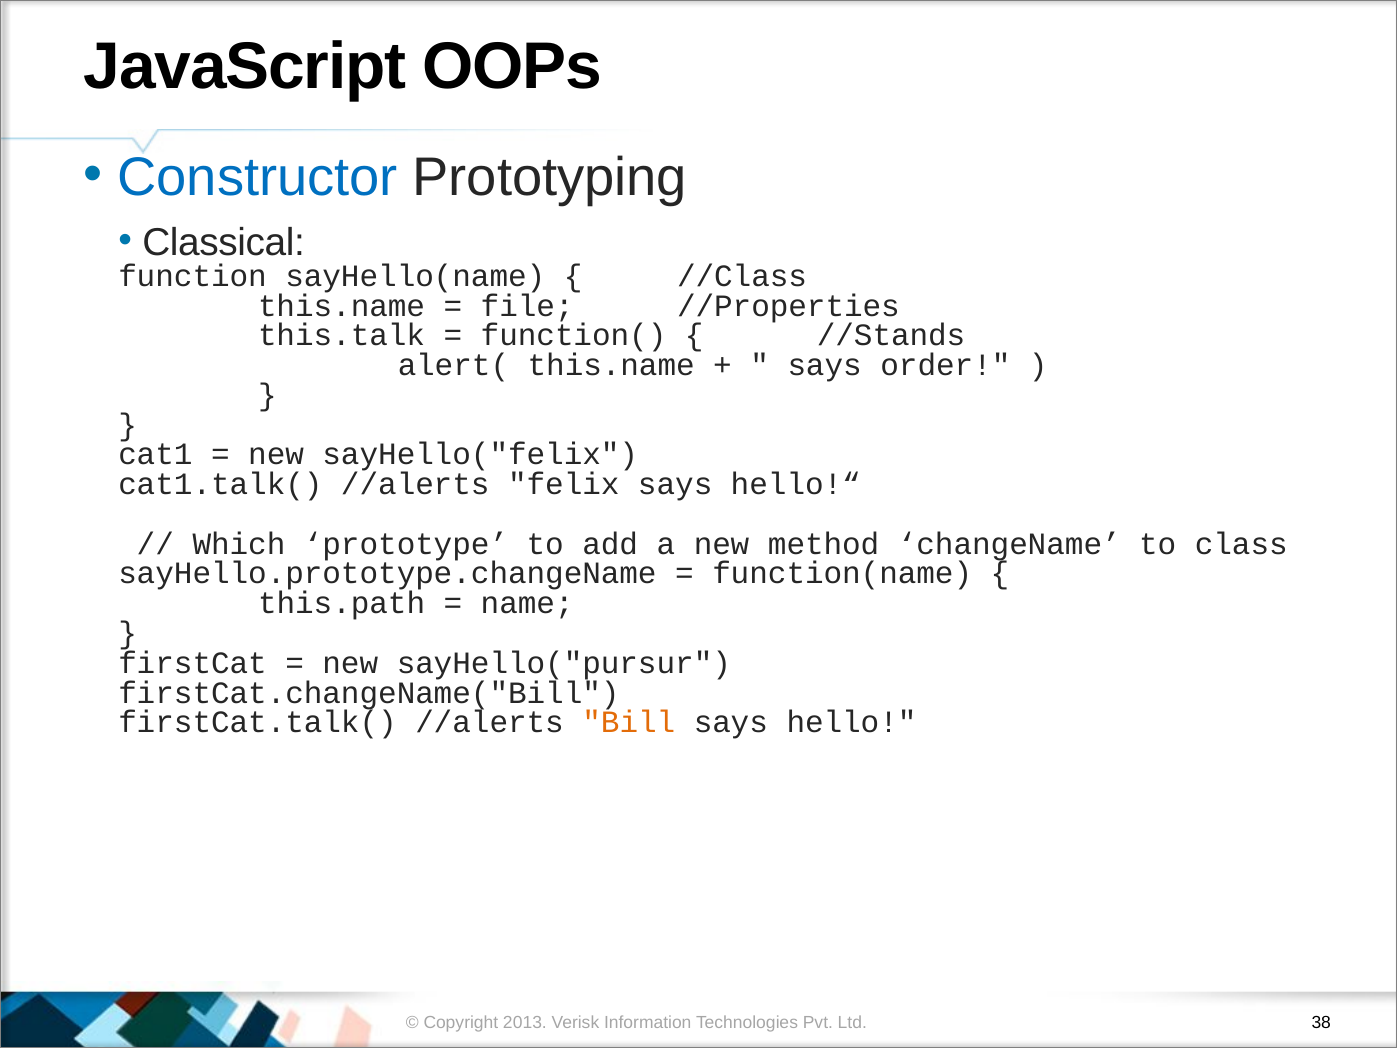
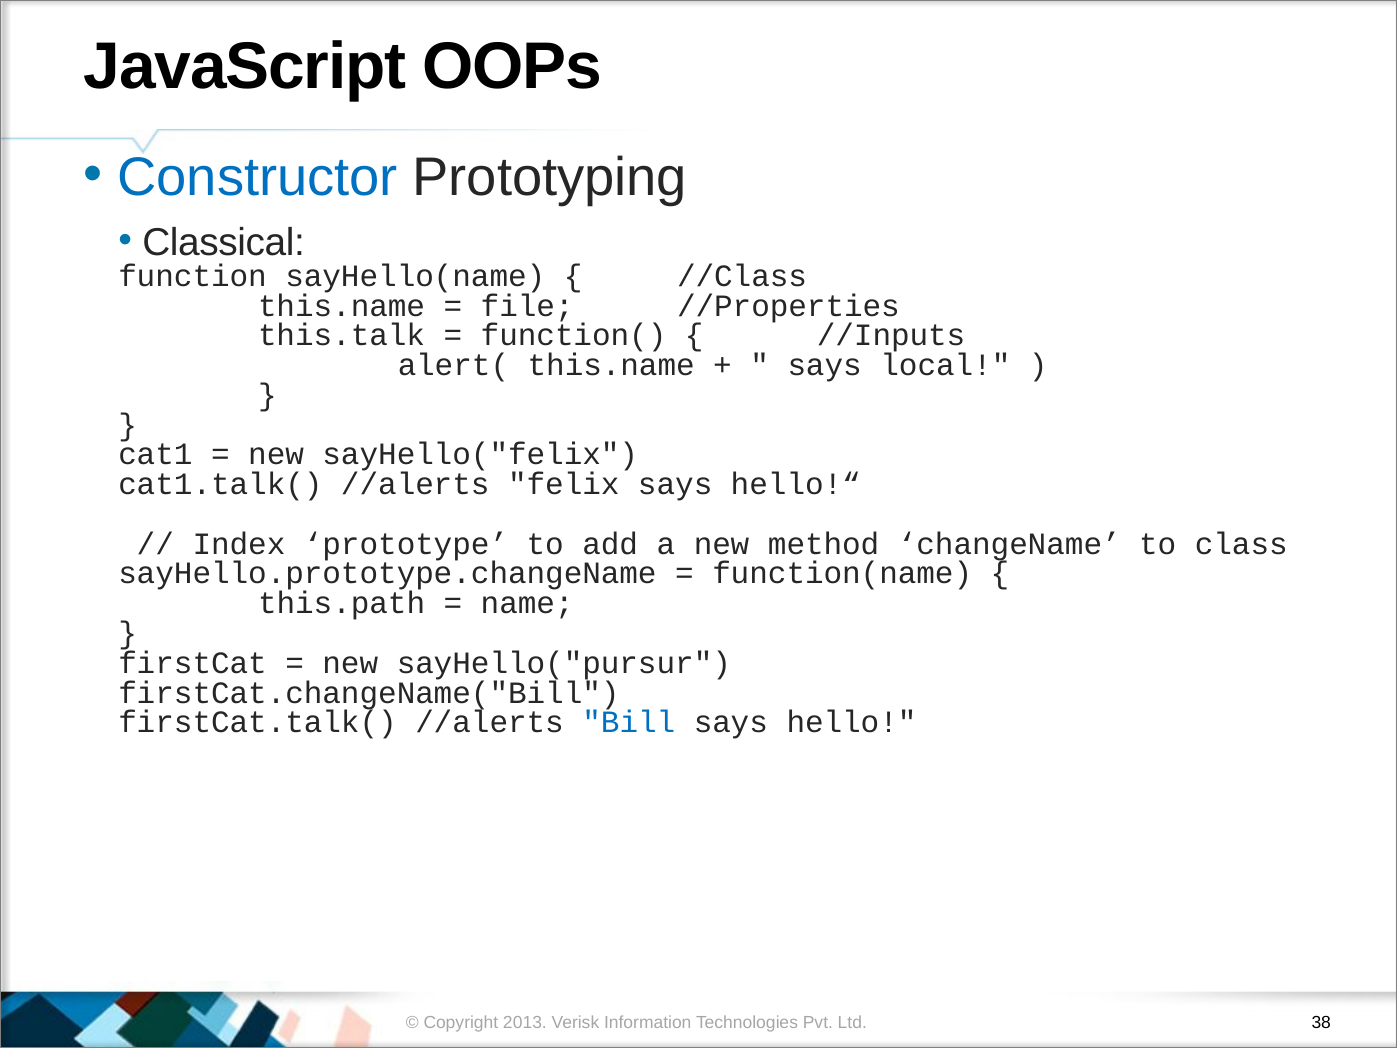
//Stands: //Stands -> //Inputs
order: order -> local
Which: Which -> Index
Bill colour: orange -> blue
